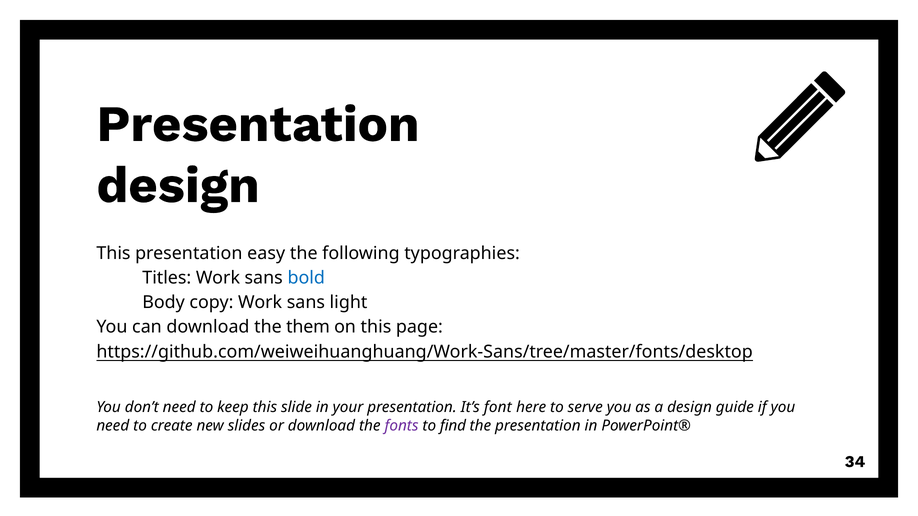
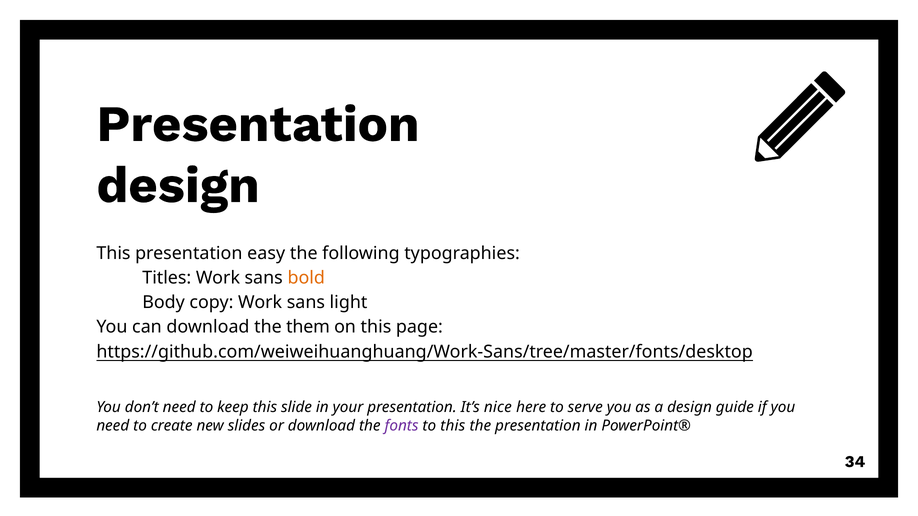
bold colour: blue -> orange
font: font -> nice
to find: find -> this
